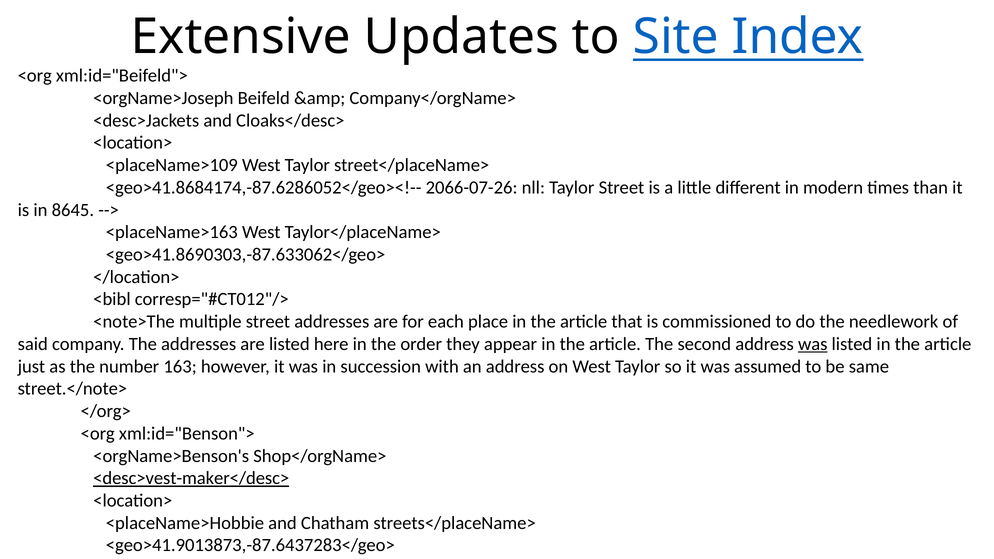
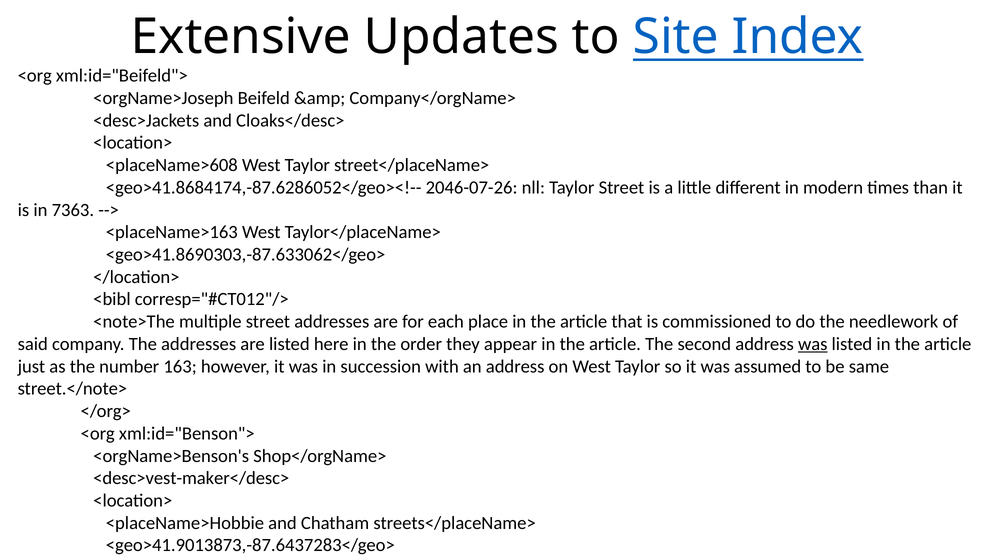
<placeName>109: <placeName>109 -> <placeName>608
2066-07-26: 2066-07-26 -> 2046-07-26
8645: 8645 -> 7363
<desc>vest-maker</desc> underline: present -> none
